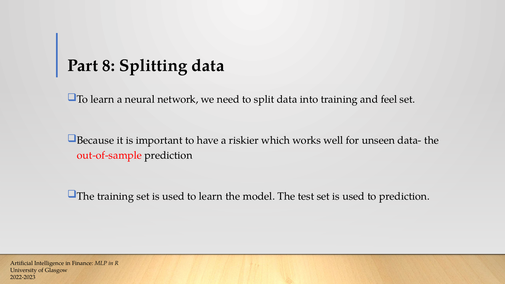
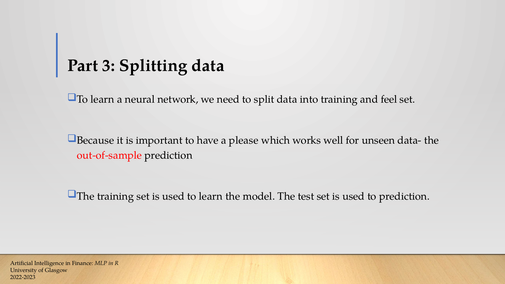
8: 8 -> 3
riskier: riskier -> please
